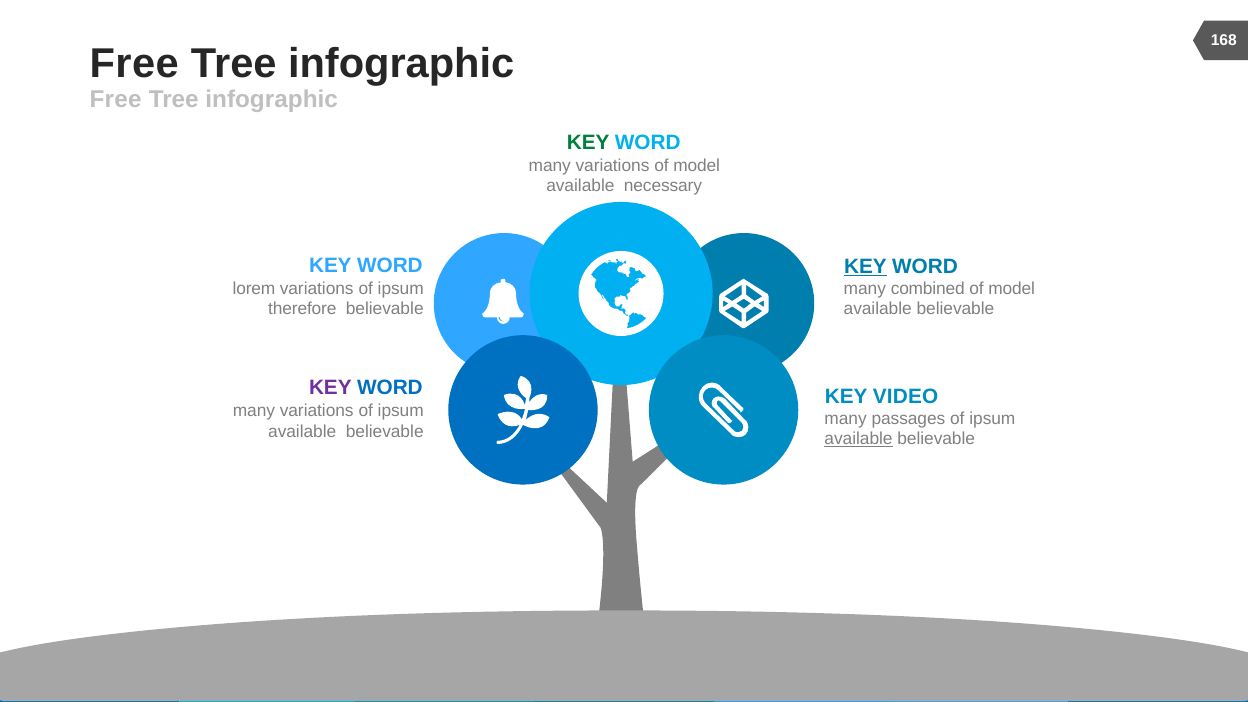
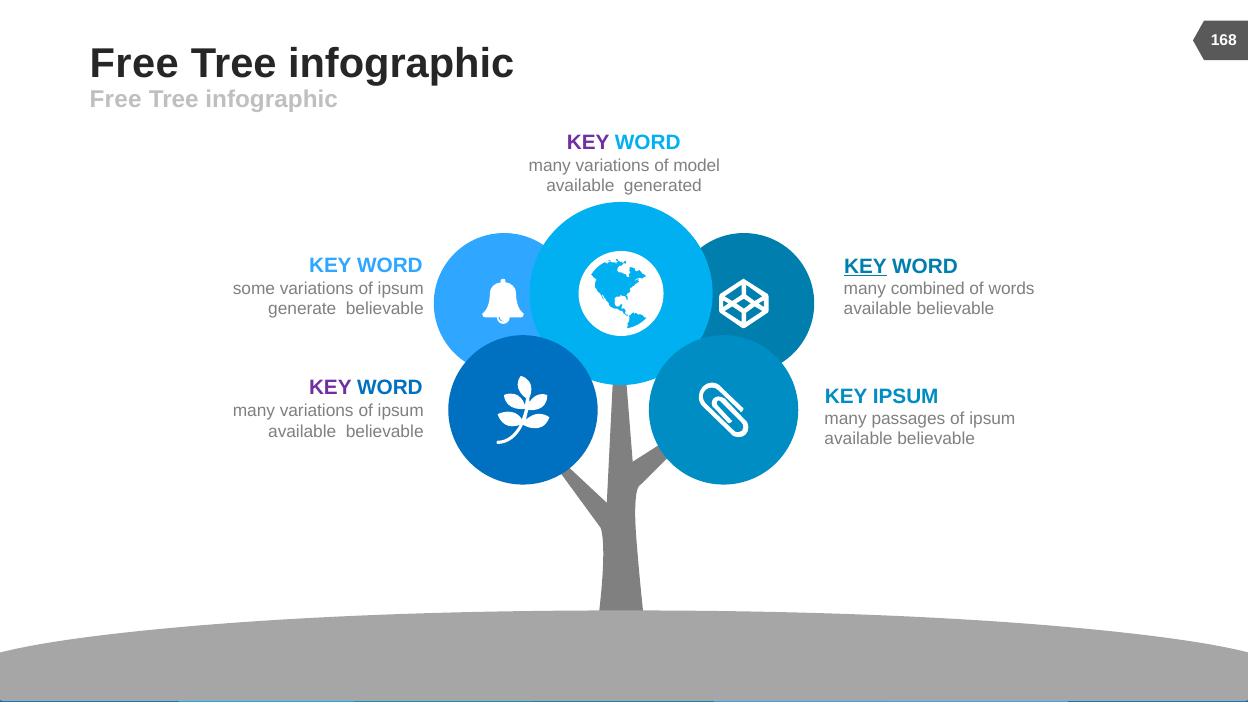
KEY at (588, 143) colour: green -> purple
necessary: necessary -> generated
lorem: lorem -> some
model at (1012, 288): model -> words
therefore: therefore -> generate
KEY VIDEO: VIDEO -> IPSUM
available at (859, 439) underline: present -> none
